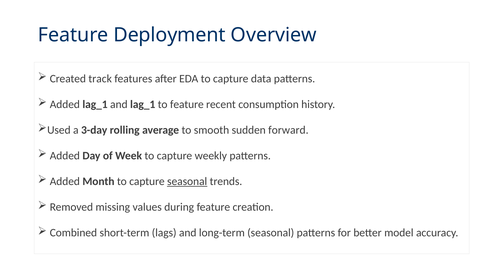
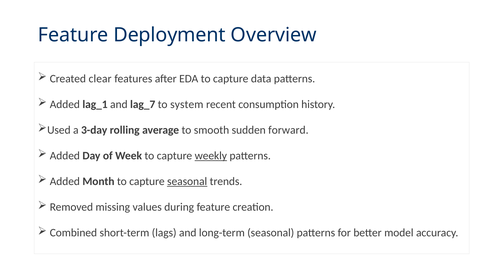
track: track -> clear
and lag_1: lag_1 -> lag_7
to feature: feature -> system
weekly underline: none -> present
